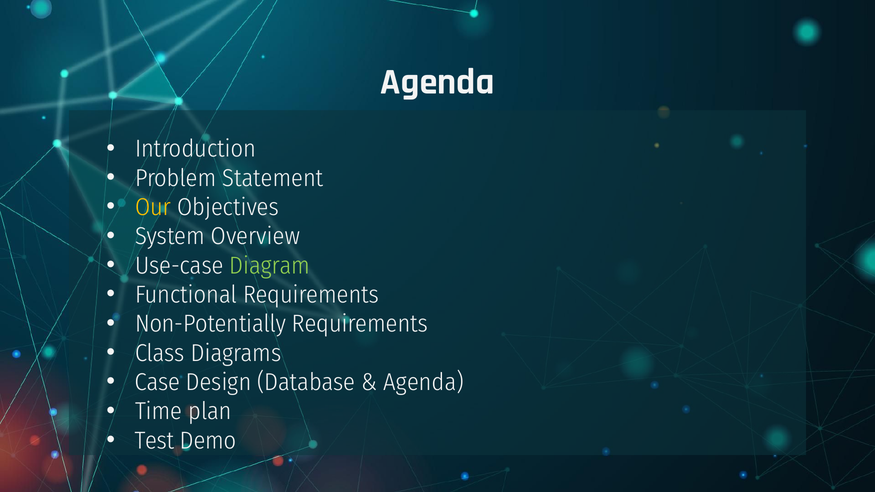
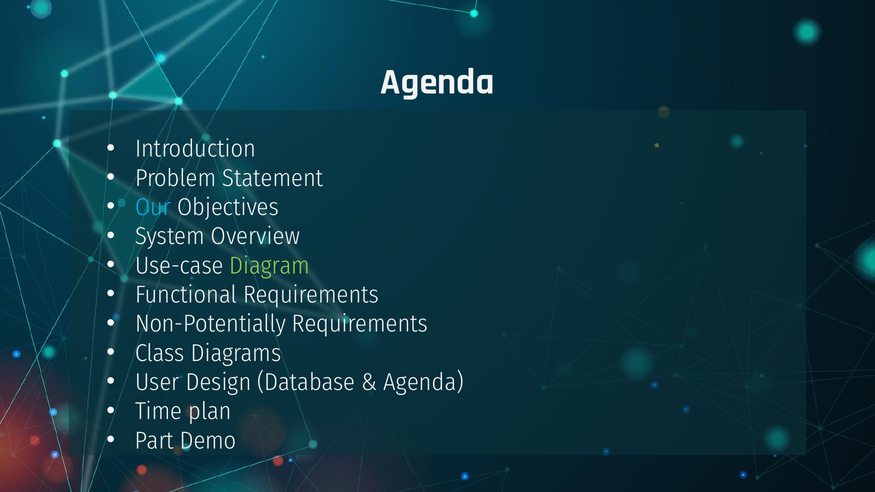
Our colour: yellow -> light blue
Case: Case -> User
Test: Test -> Part
